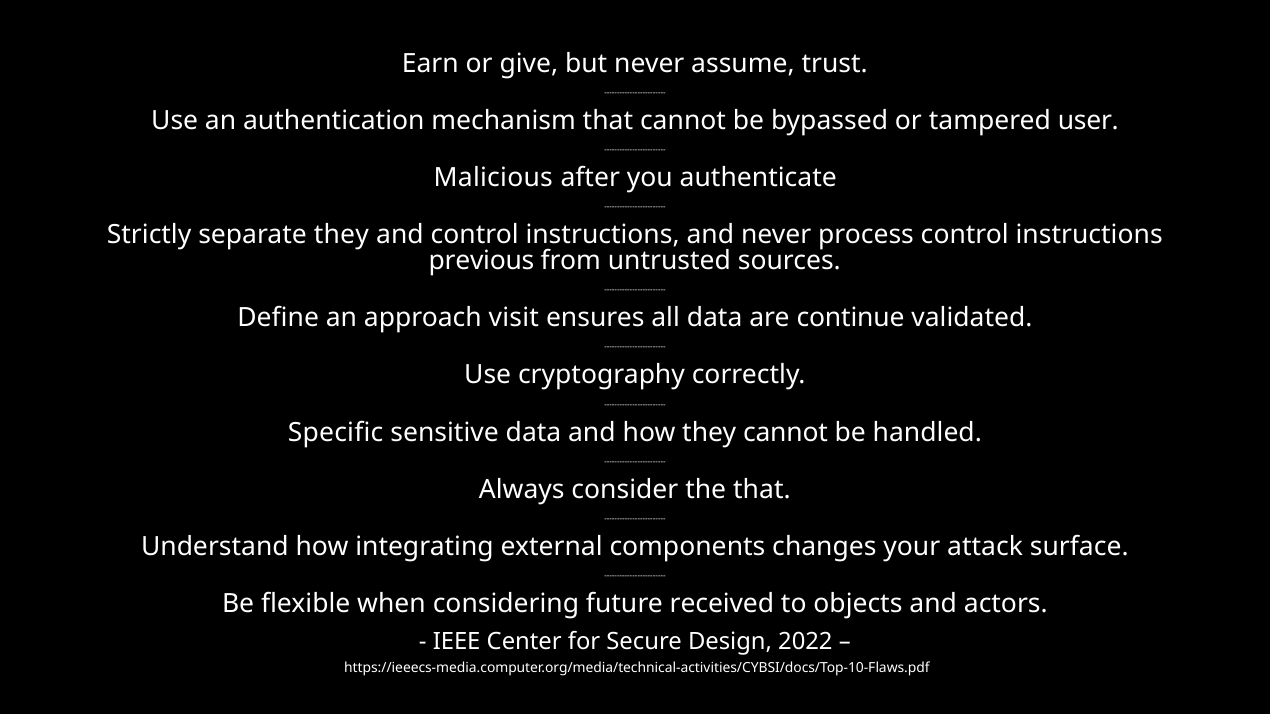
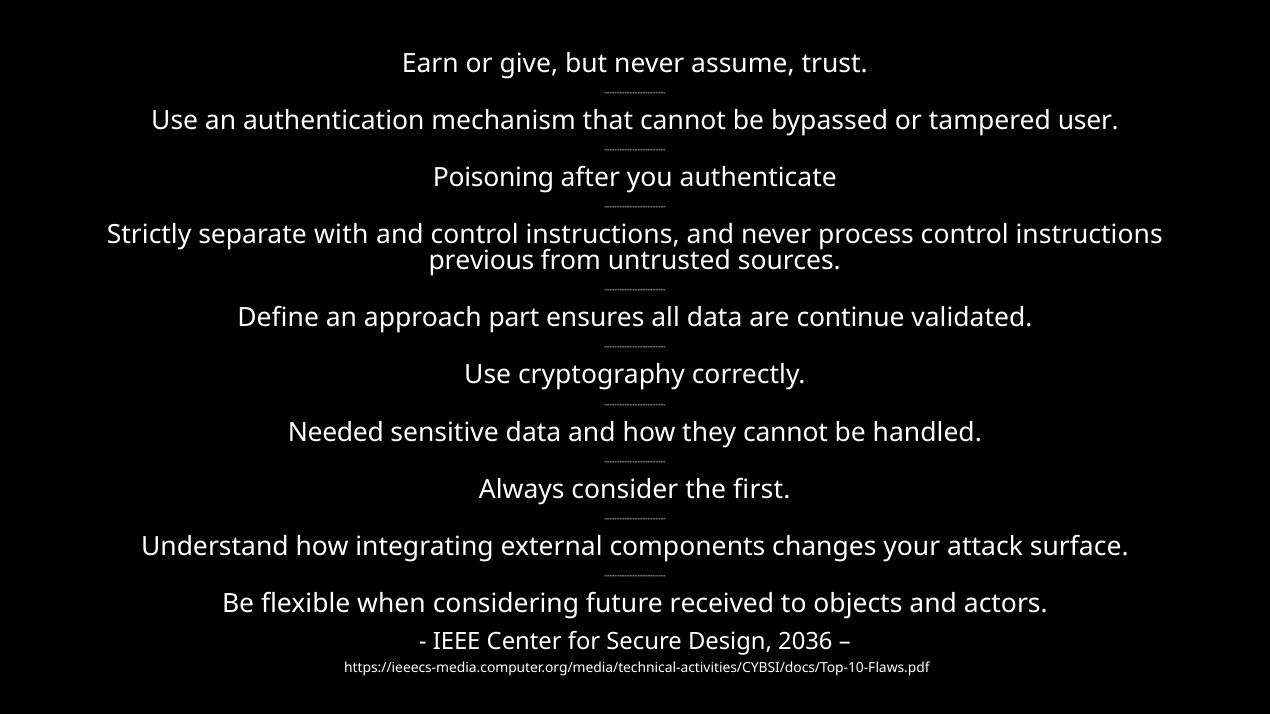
Malicious: Malicious -> Poisoning
separate they: they -> with
visit: visit -> part
Specific: Specific -> Needed
the that: that -> first
2022: 2022 -> 2036
